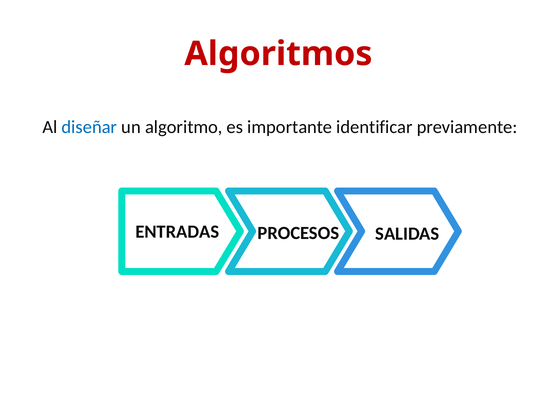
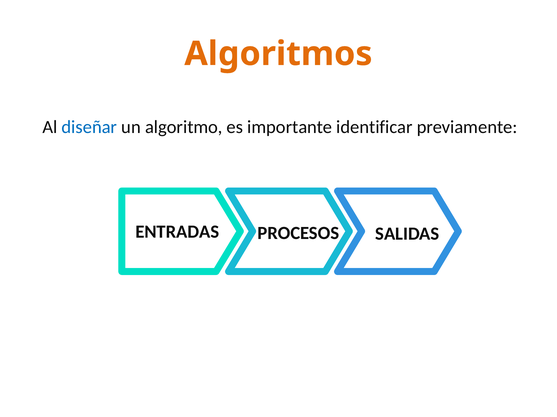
Algoritmos colour: red -> orange
